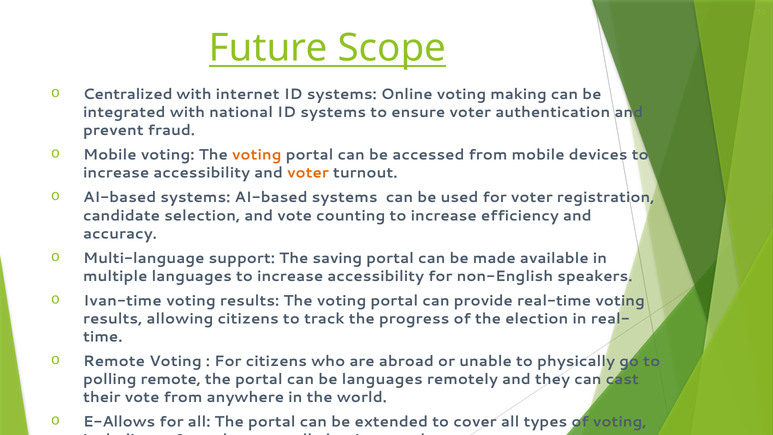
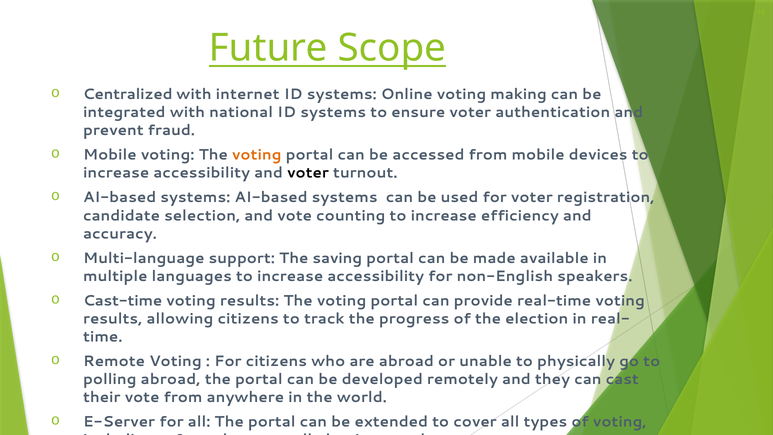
voter at (308, 173) colour: orange -> black
Ivan-time: Ivan-time -> Cast-time
polling remote: remote -> abroad
be languages: languages -> developed
E-Allows: E-Allows -> E-Server
